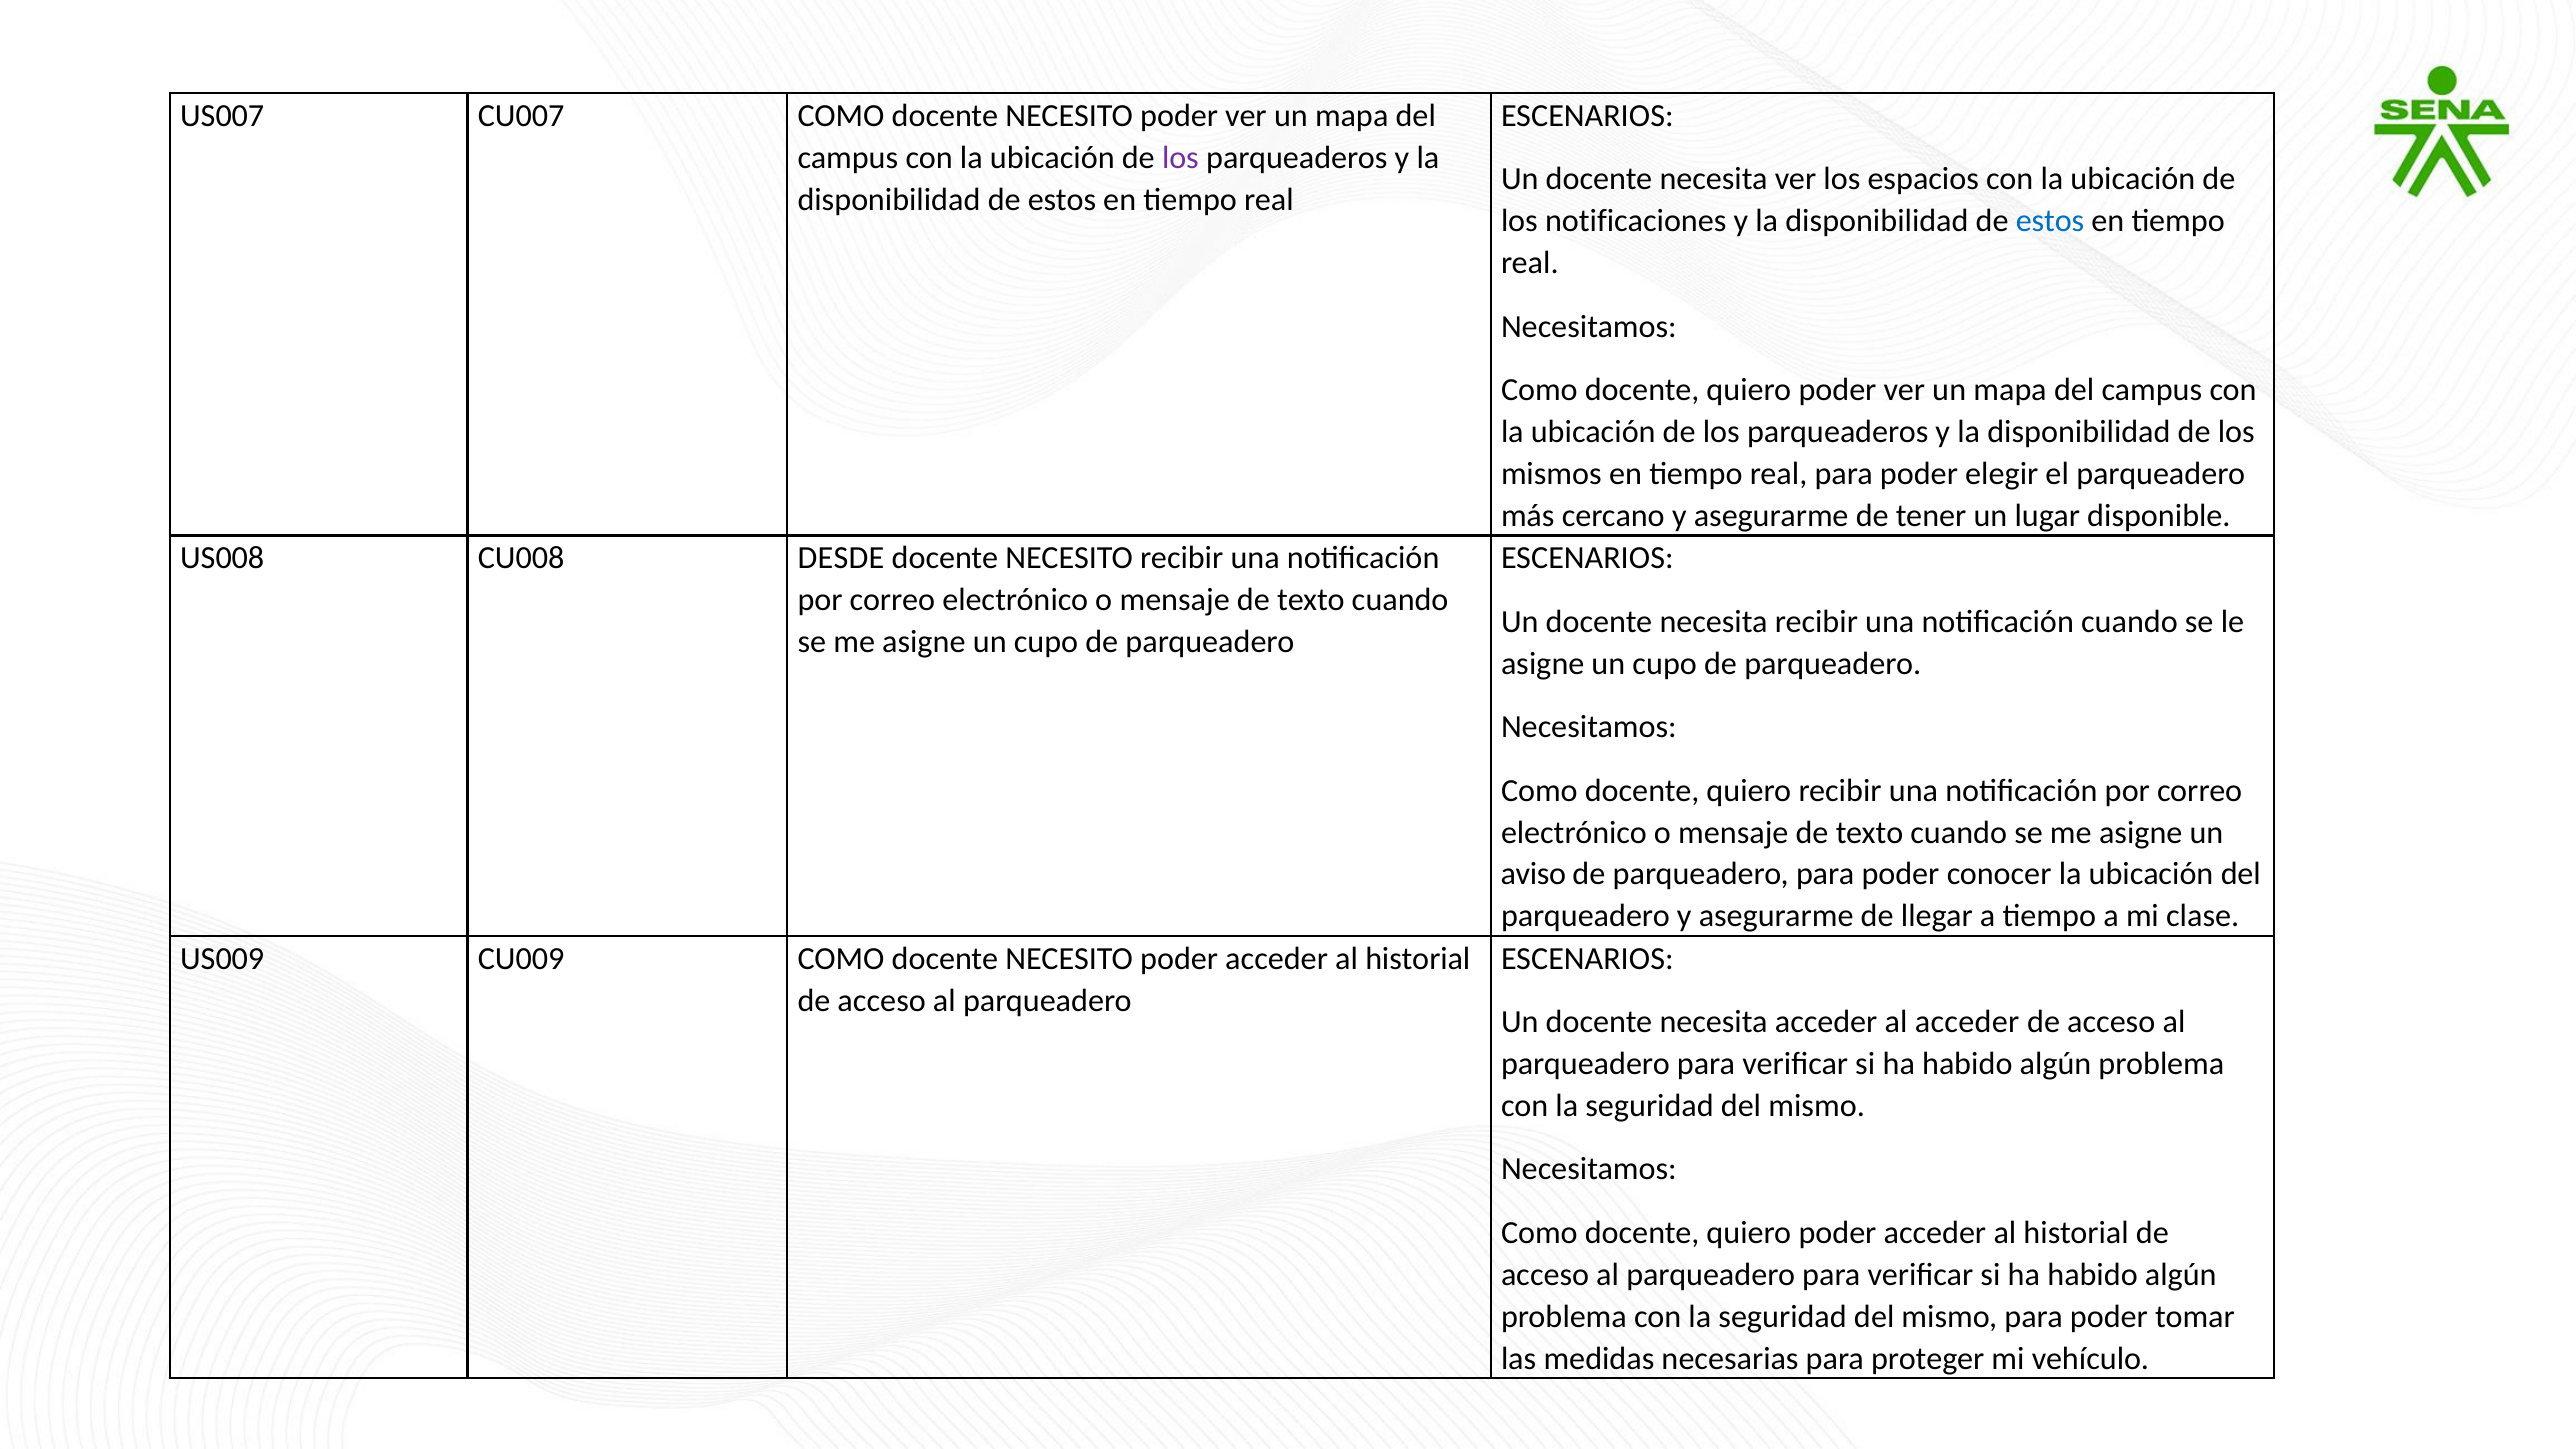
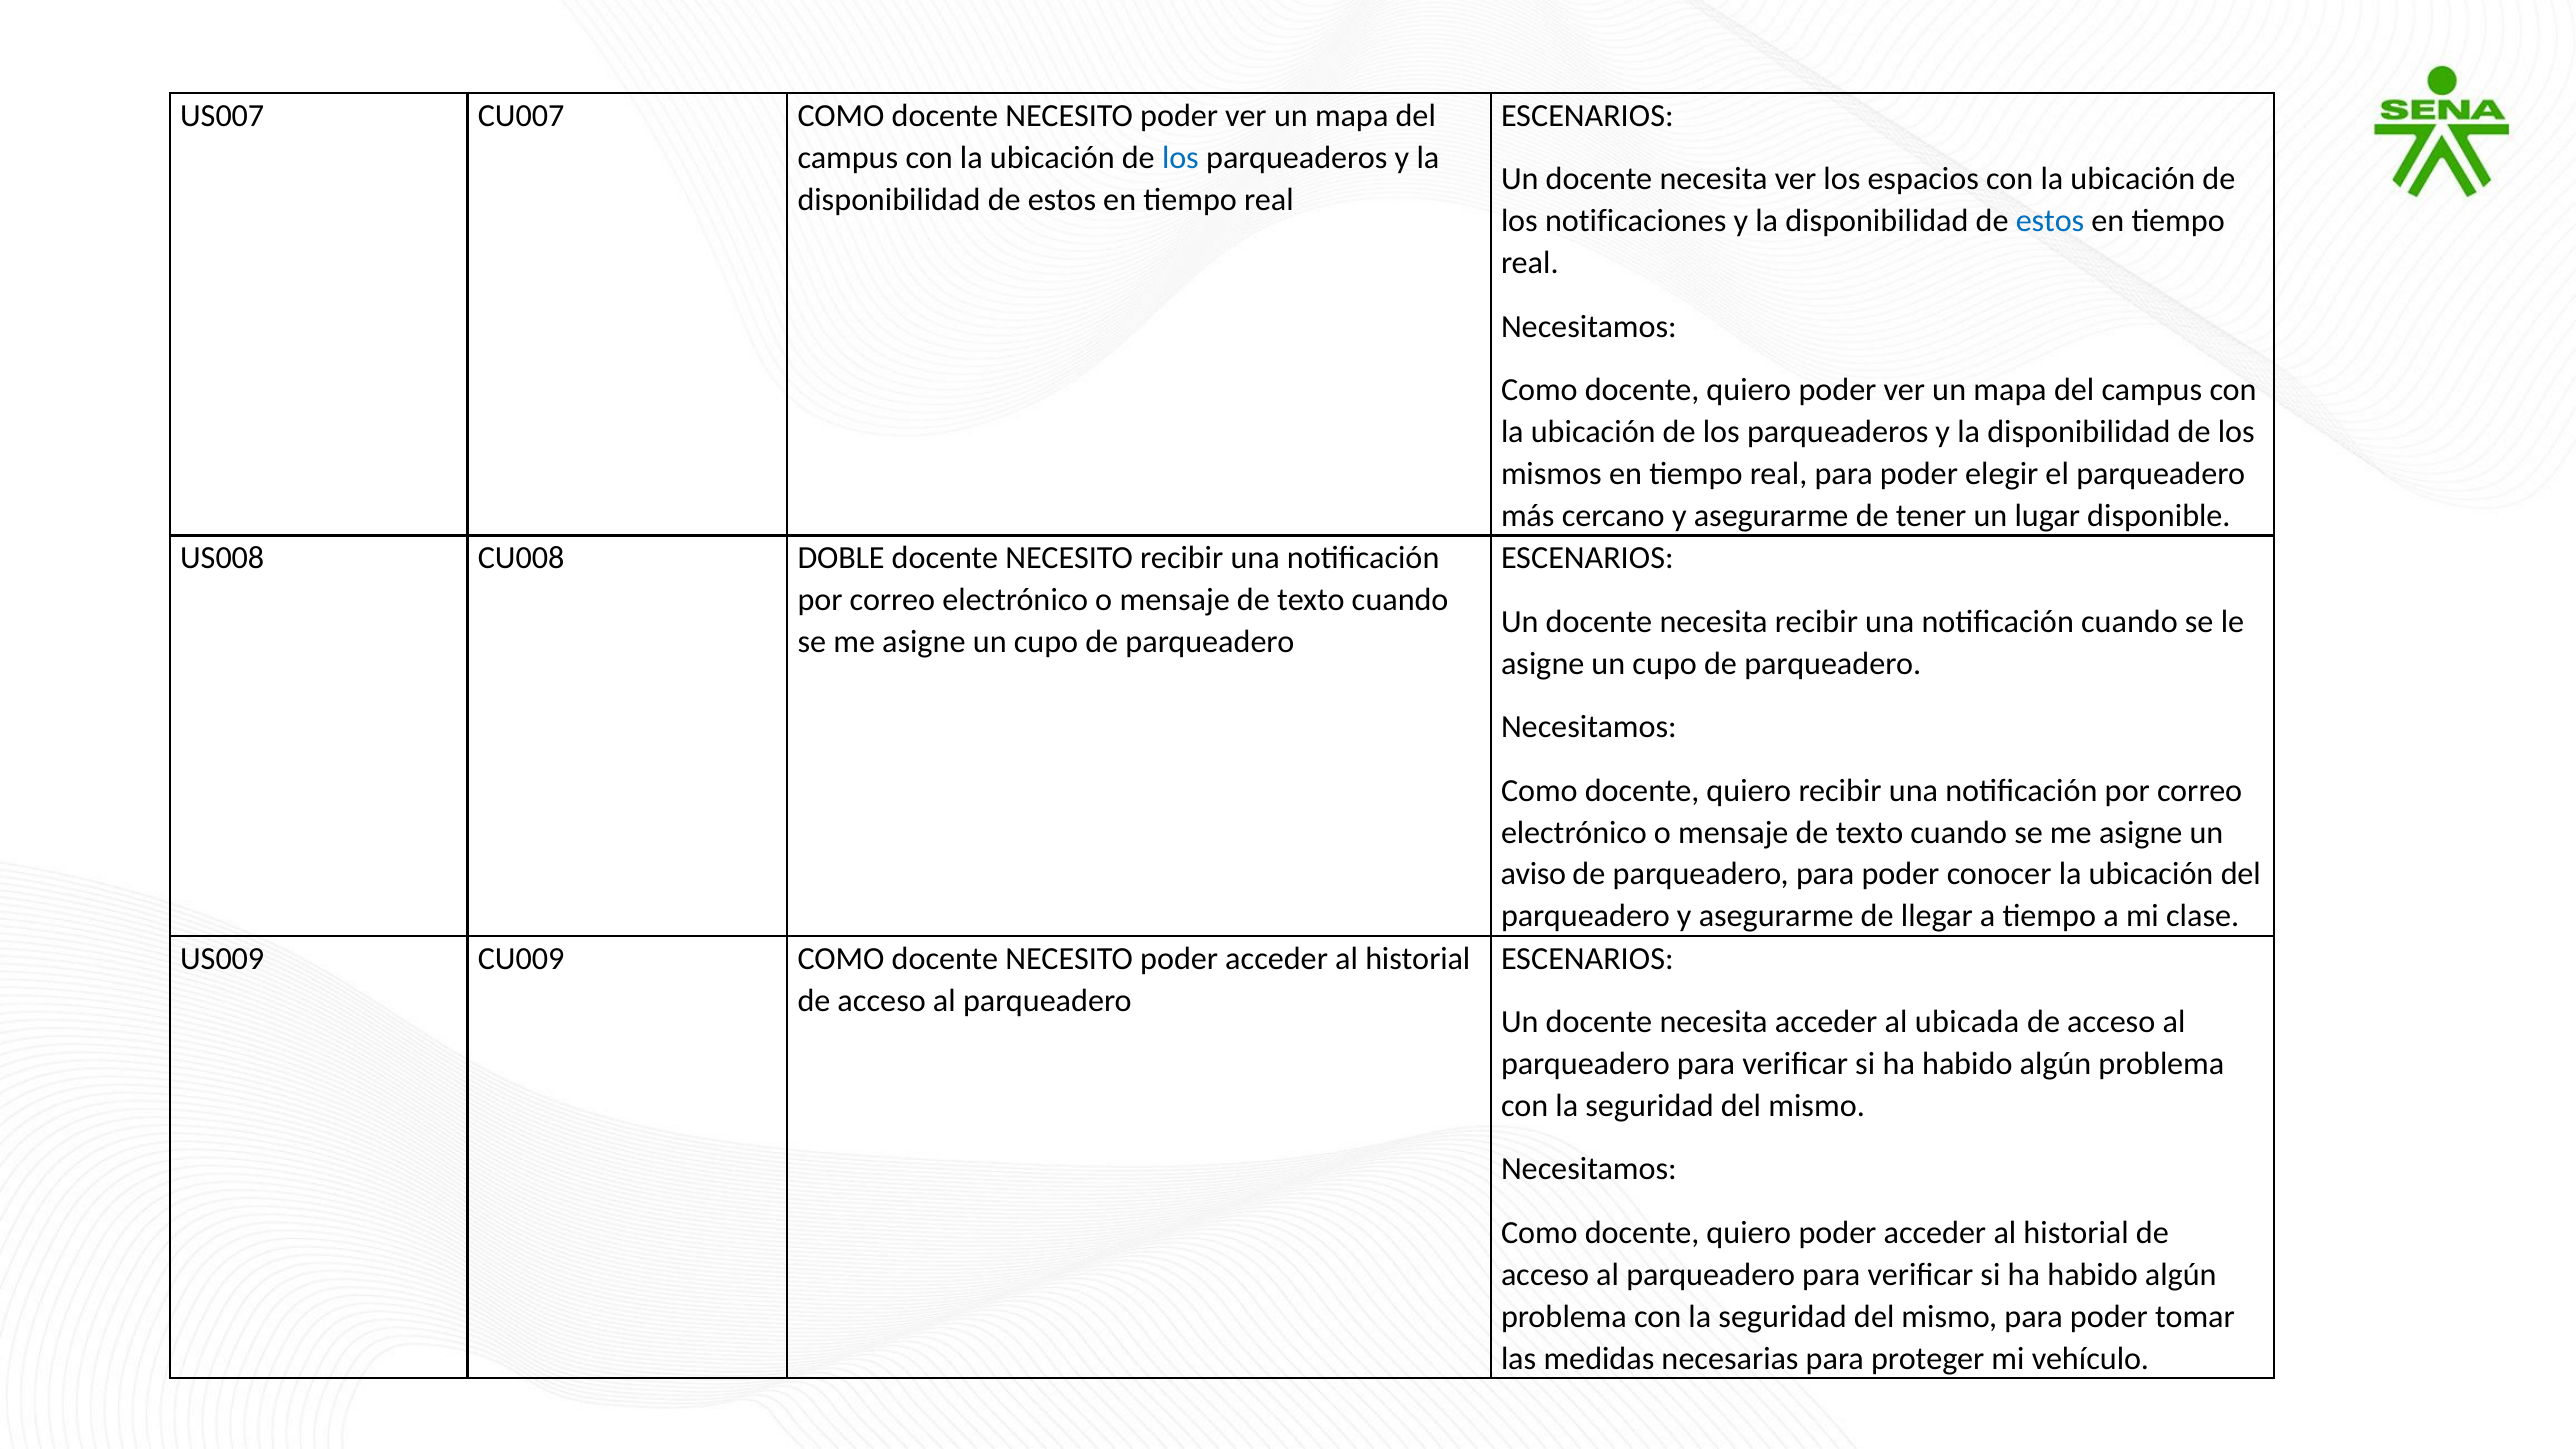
los at (1180, 158) colour: purple -> blue
DESDE: DESDE -> DOBLE
al acceder: acceder -> ubicada
